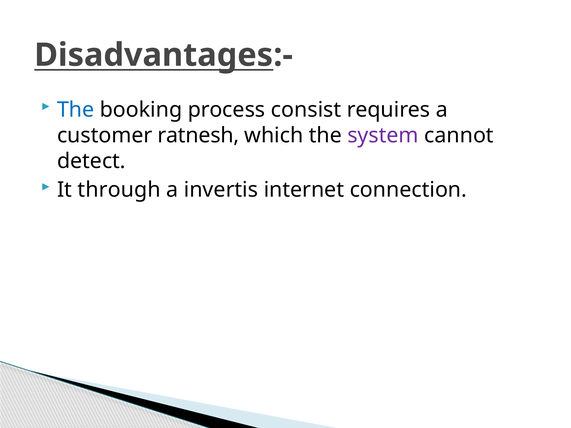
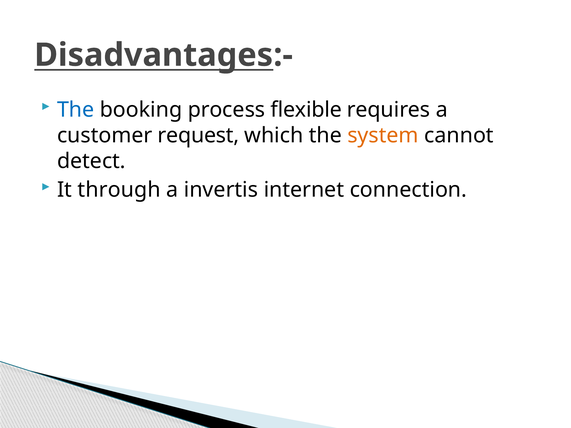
consist: consist -> flexible
ratnesh: ratnesh -> request
system colour: purple -> orange
